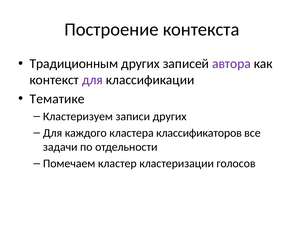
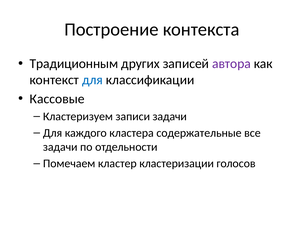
для at (92, 80) colour: purple -> blue
Тематике: Тематике -> Кассовые
записи других: других -> задачи
классификаторов: классификаторов -> содержательные
